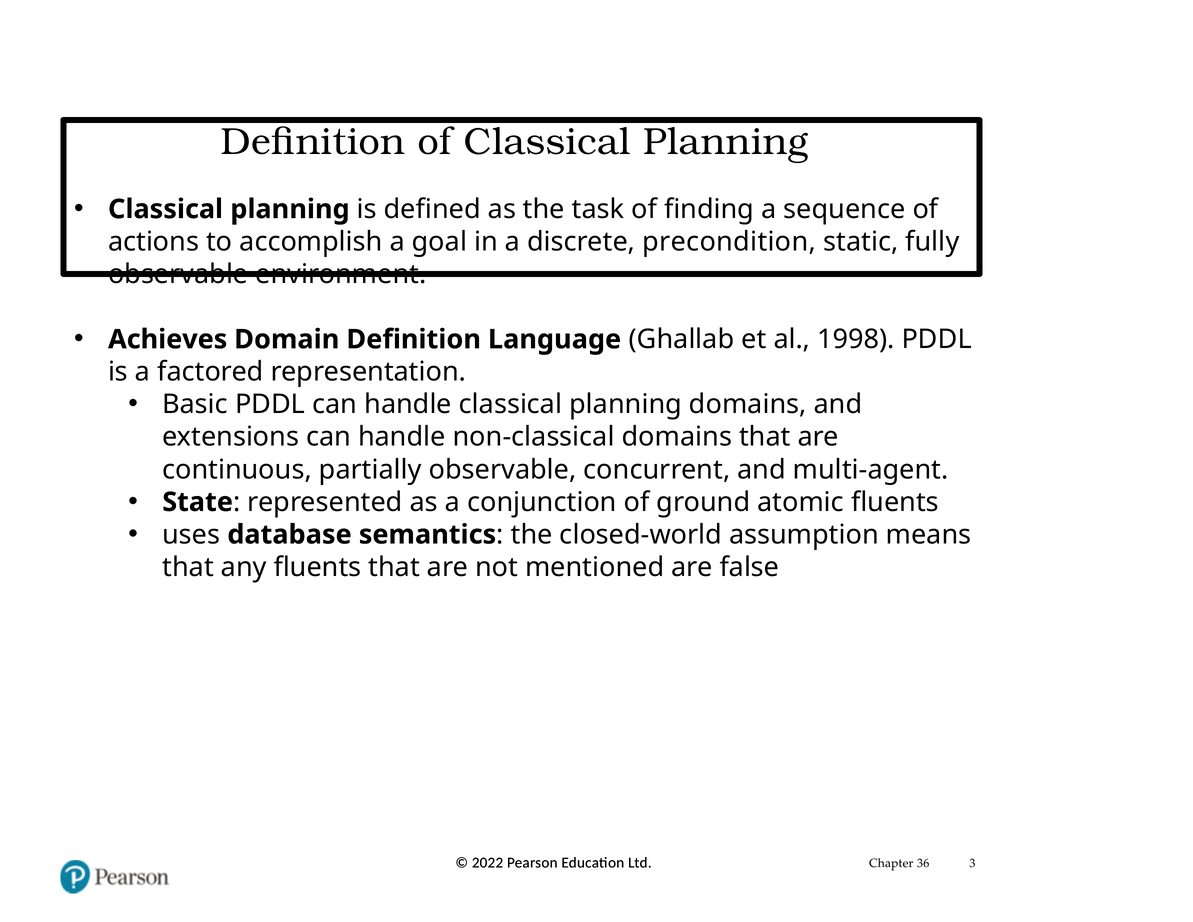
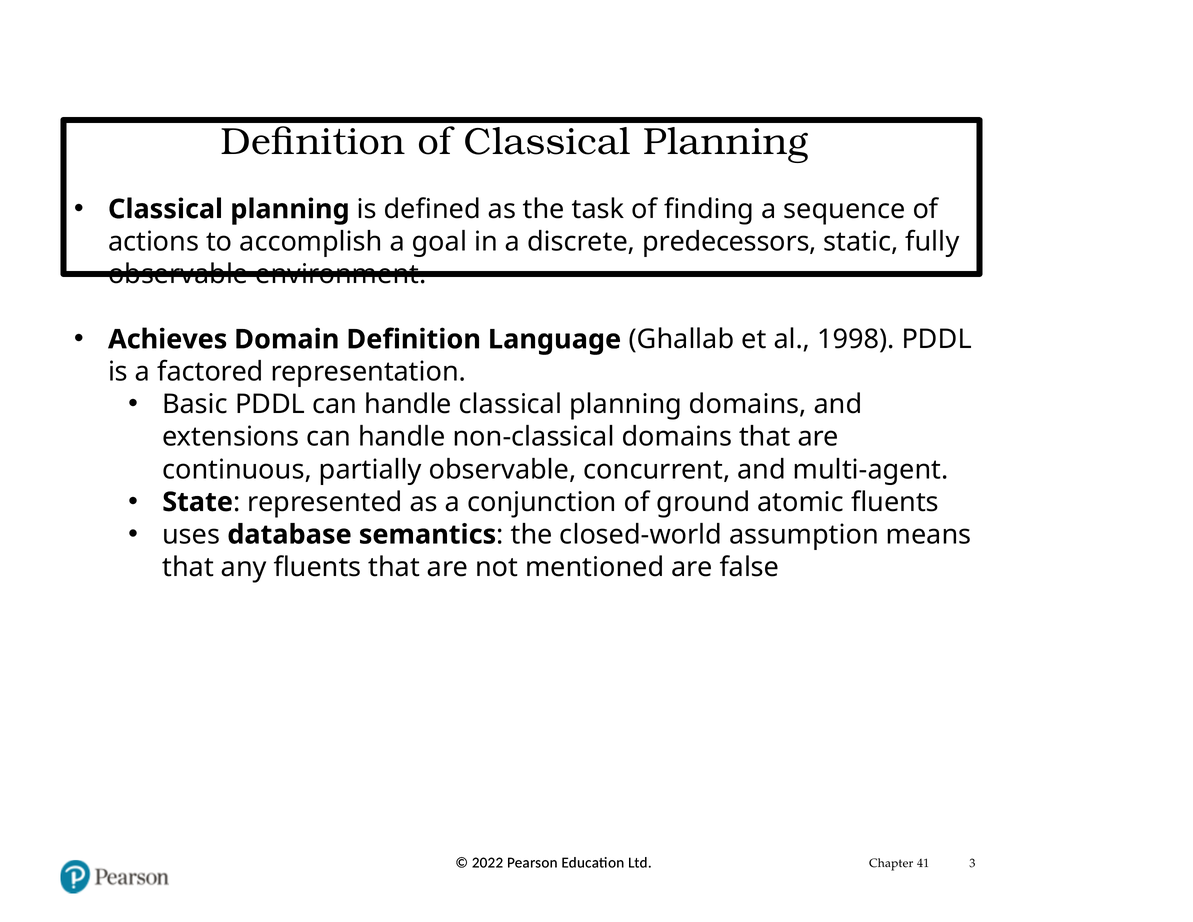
precondition: precondition -> predecessors
36: 36 -> 41
